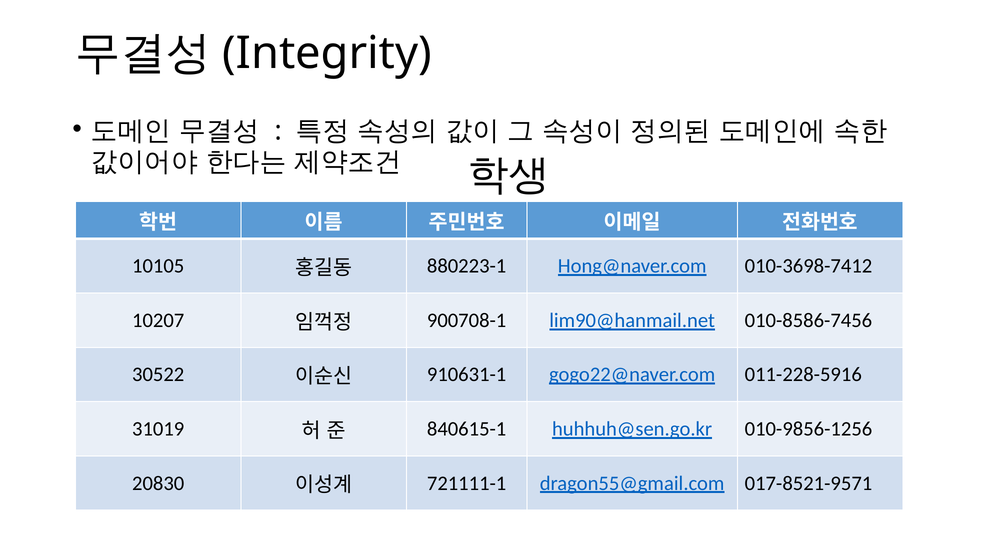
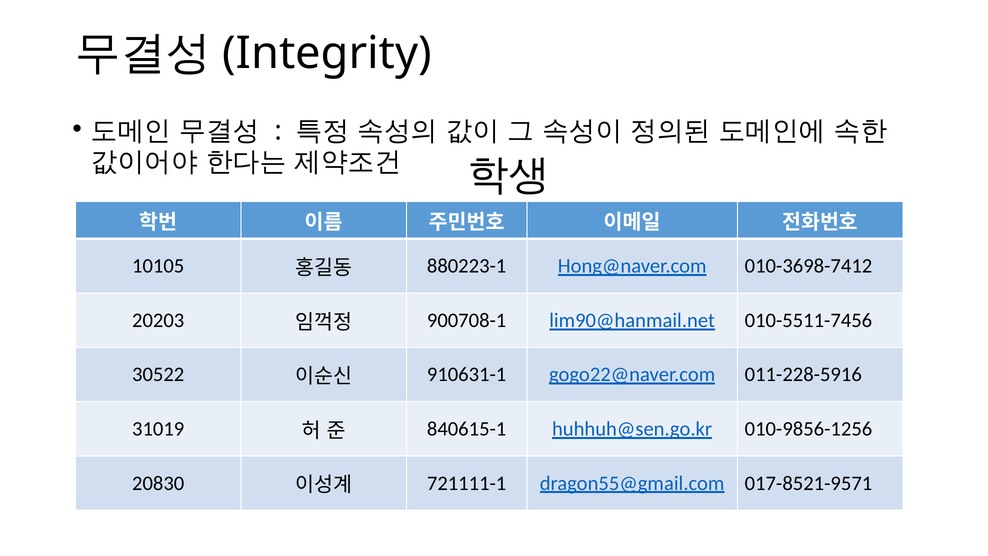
10207: 10207 -> 20203
010-8586-7456: 010-8586-7456 -> 010-5511-7456
